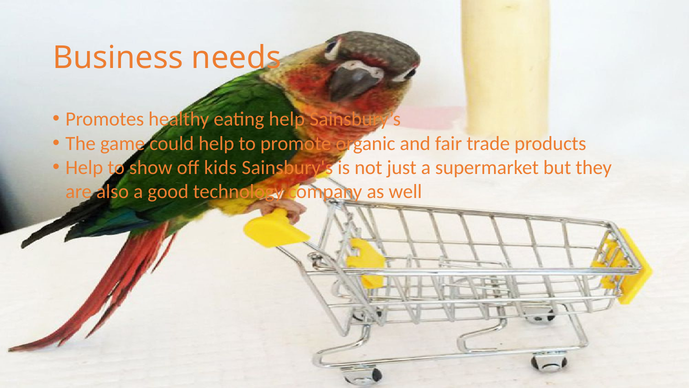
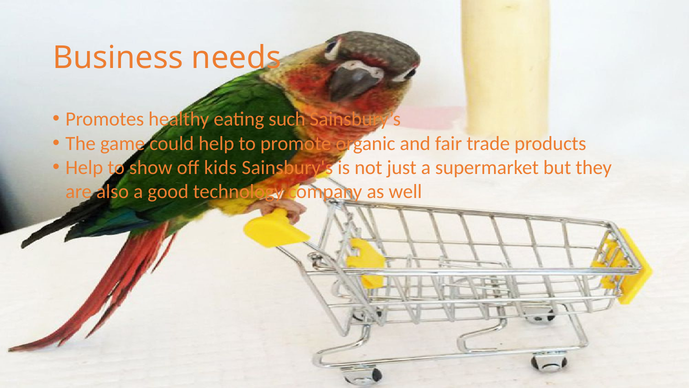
eating help: help -> such
